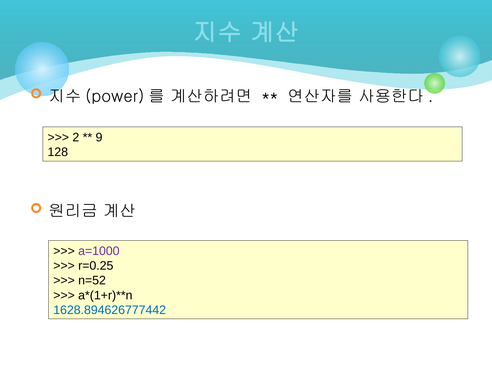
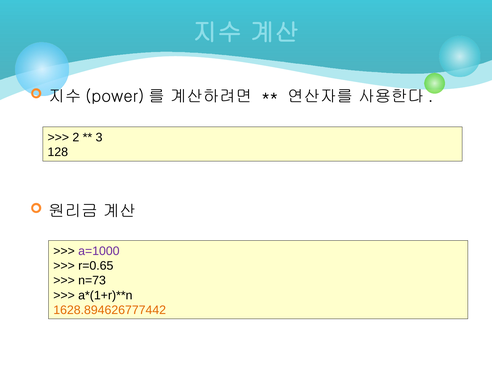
9: 9 -> 3
r=0.25: r=0.25 -> r=0.65
n=52: n=52 -> n=73
1628.894626777442 colour: blue -> orange
